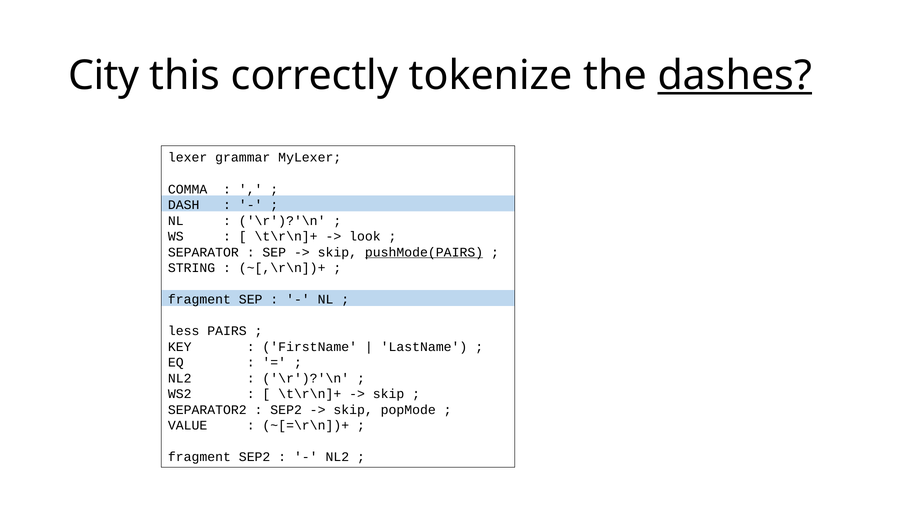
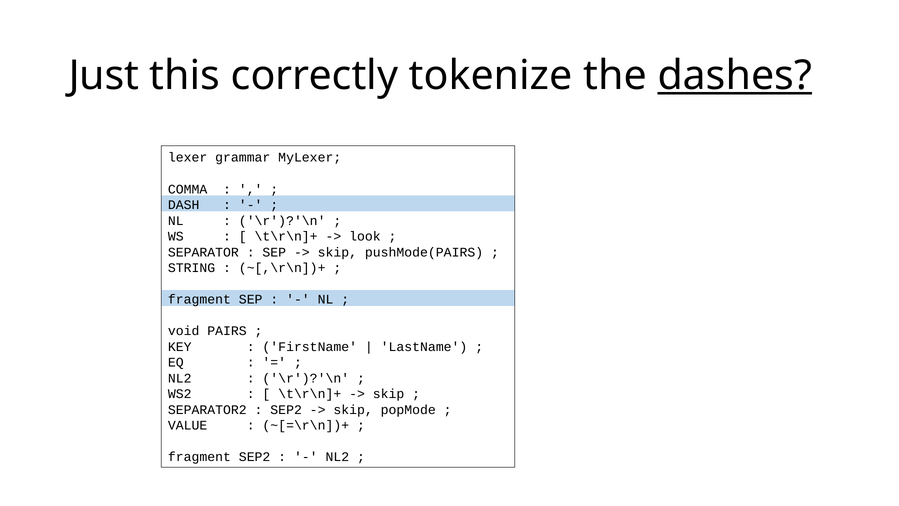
City: City -> Just
pushMode(PAIRS underline: present -> none
less: less -> void
